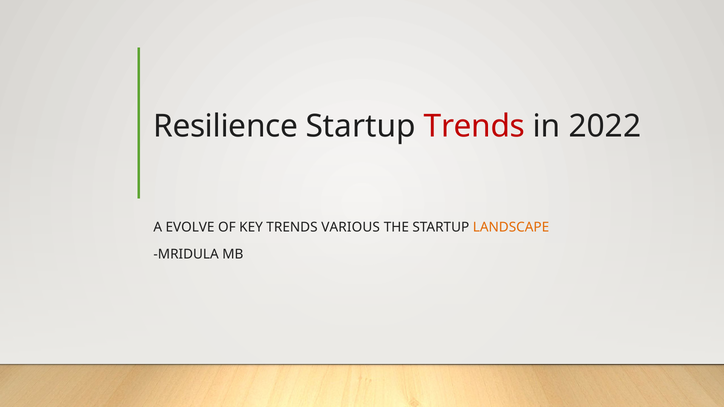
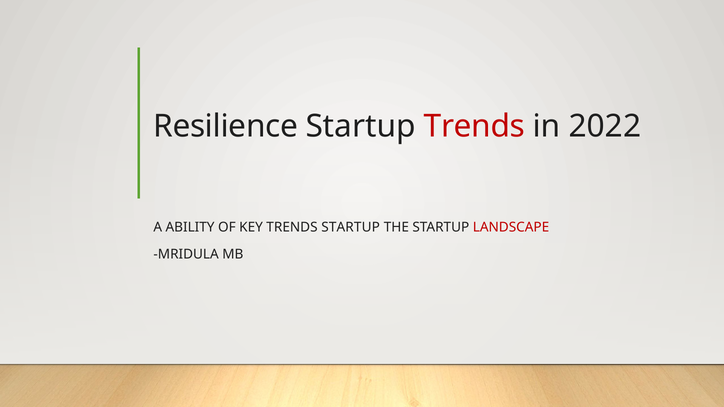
EVOLVE: EVOLVE -> ABILITY
TRENDS VARIOUS: VARIOUS -> STARTUP
LANDSCAPE colour: orange -> red
